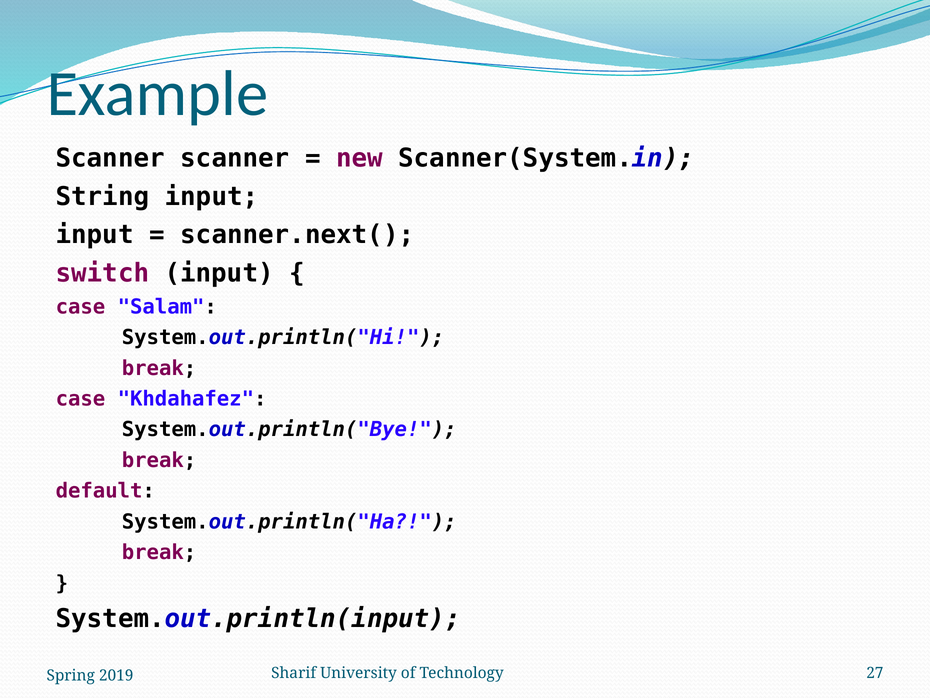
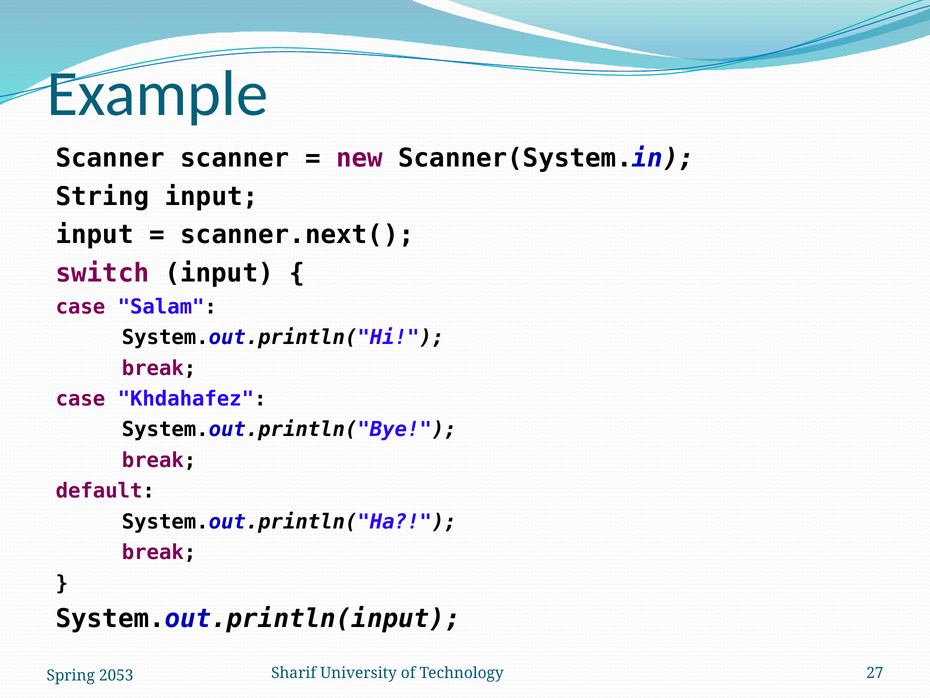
2019: 2019 -> 2053
